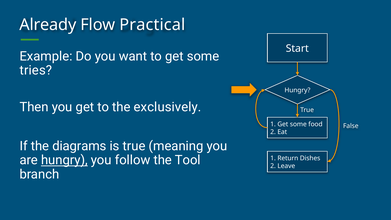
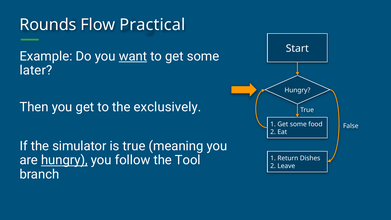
Already: Already -> Rounds
want underline: none -> present
tries: tries -> later
diagrams: diagrams -> simulator
